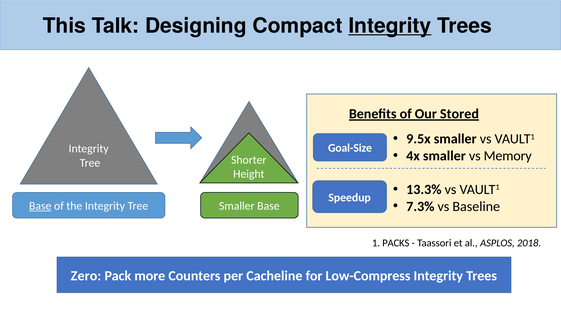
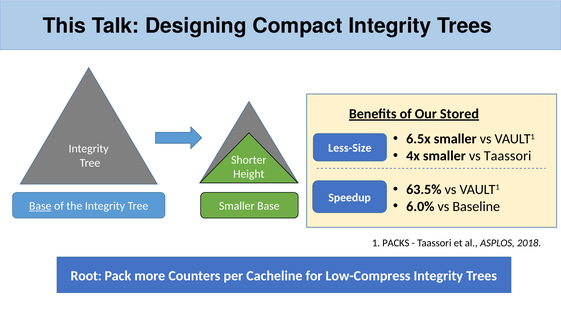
Integrity at (390, 26) underline: present -> none
9.5x: 9.5x -> 6.5x
Goal-Size: Goal-Size -> Less-Size
vs Memory: Memory -> Taassori
13.3%: 13.3% -> 63.5%
7.3%: 7.3% -> 6.0%
Zero: Zero -> Root
